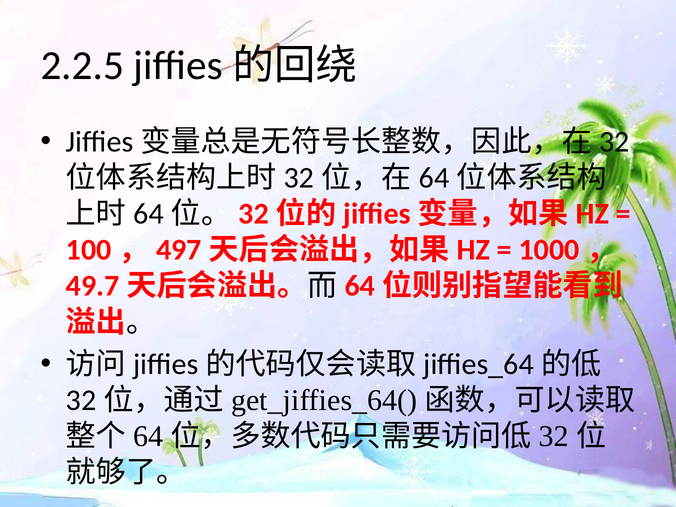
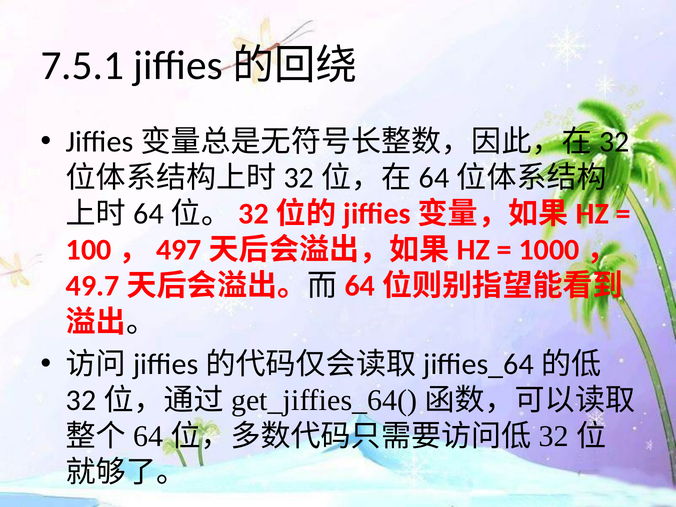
2.2.5: 2.2.5 -> 7.5.1
